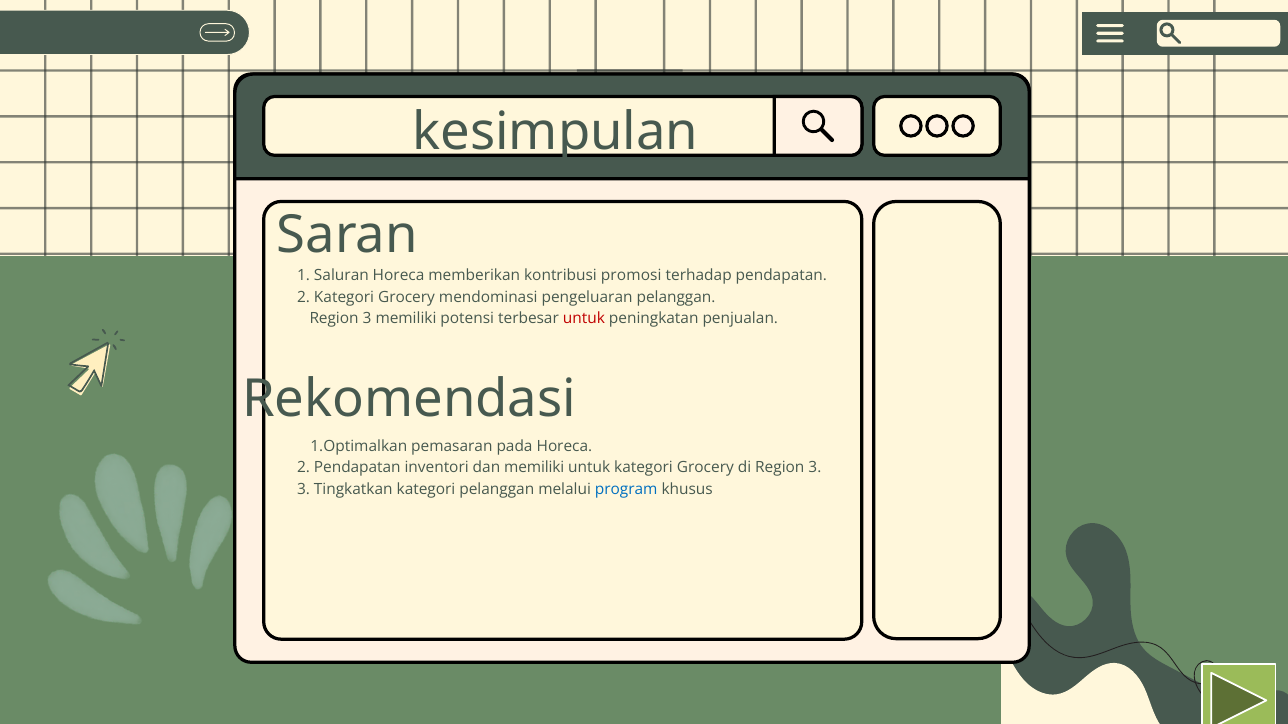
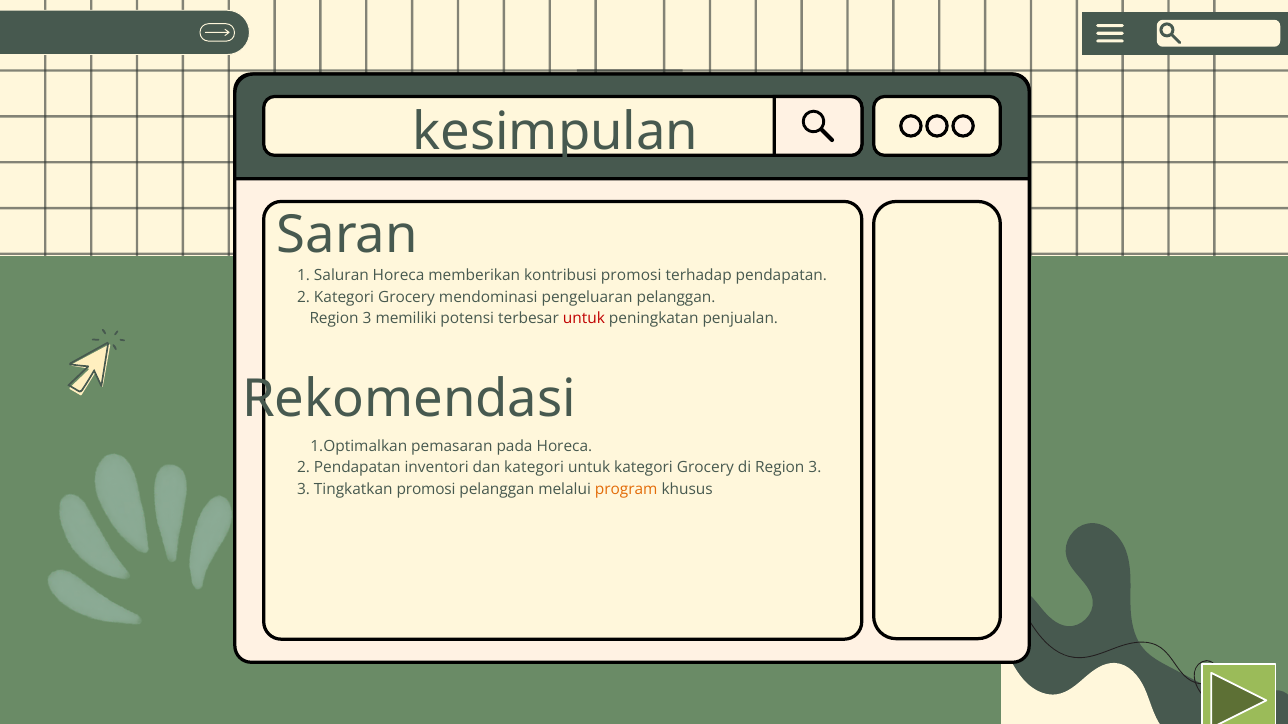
dan memiliki: memiliki -> kategori
Tingkatkan kategori: kategori -> promosi
program colour: blue -> orange
